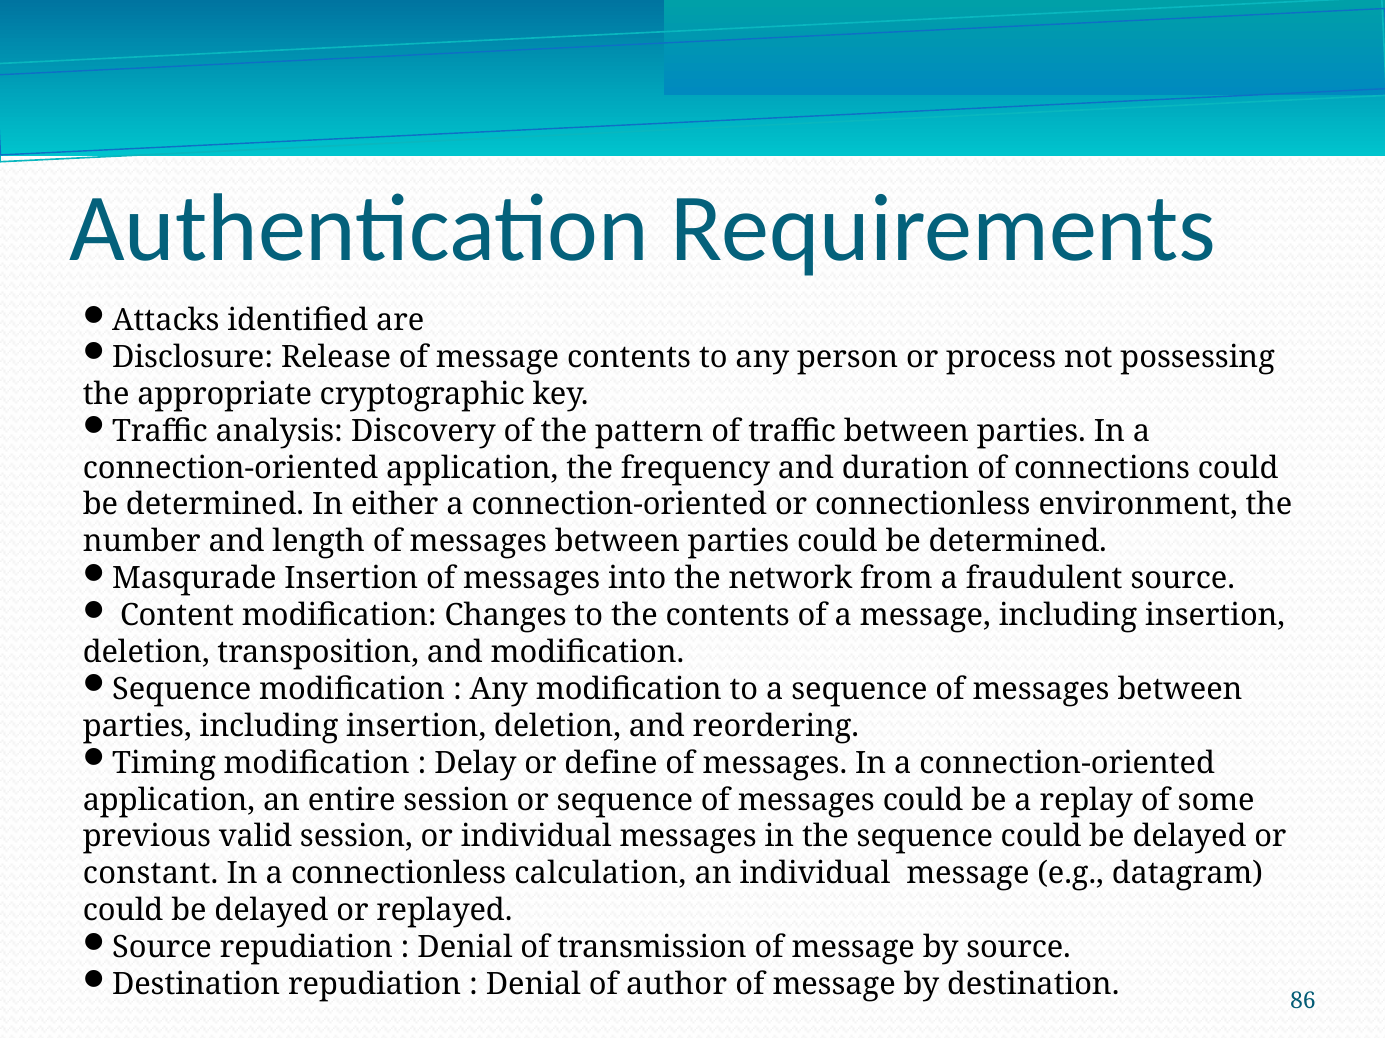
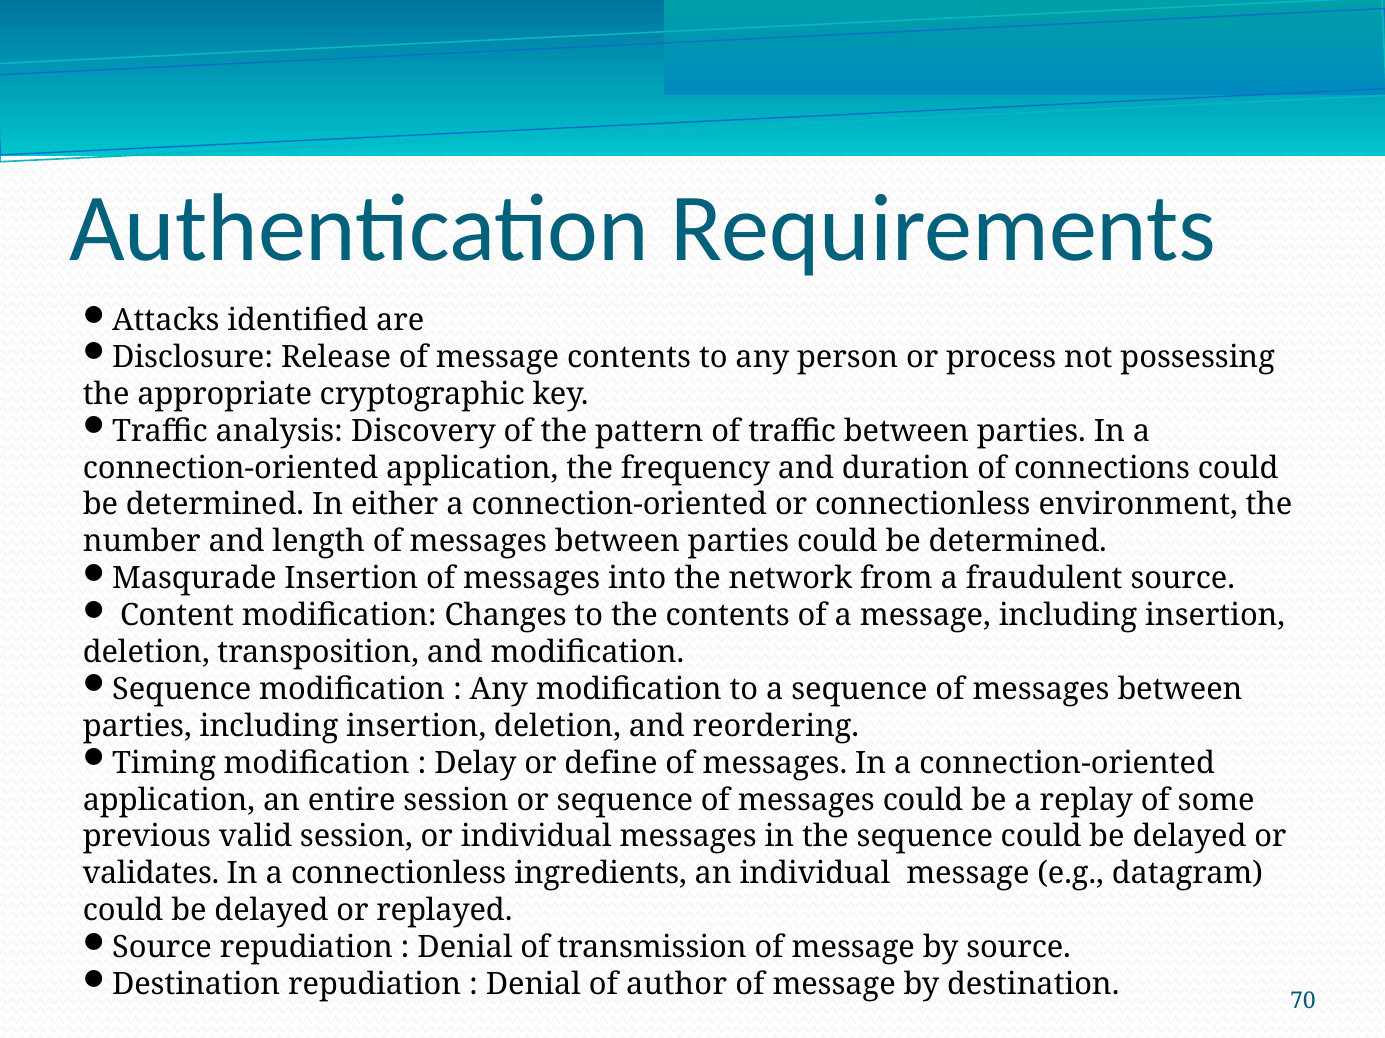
constant: constant -> validates
calculation: calculation -> ingredients
86: 86 -> 70
